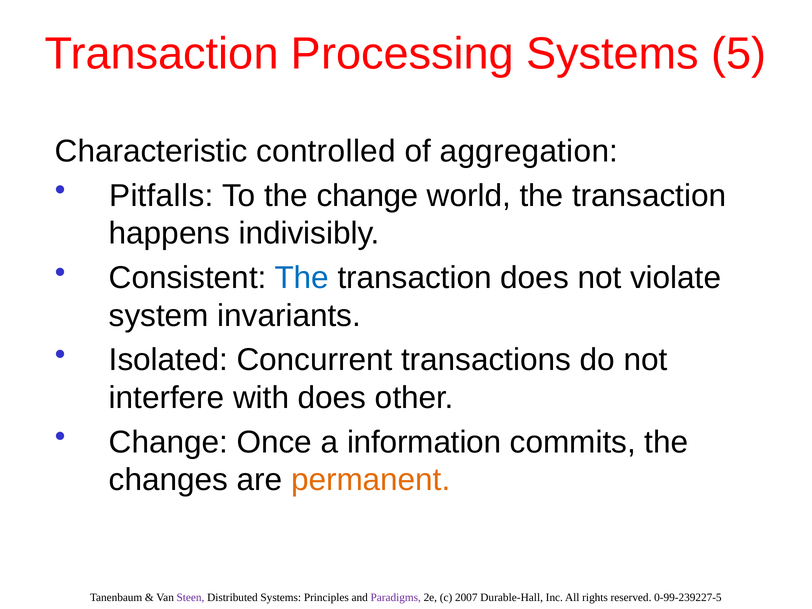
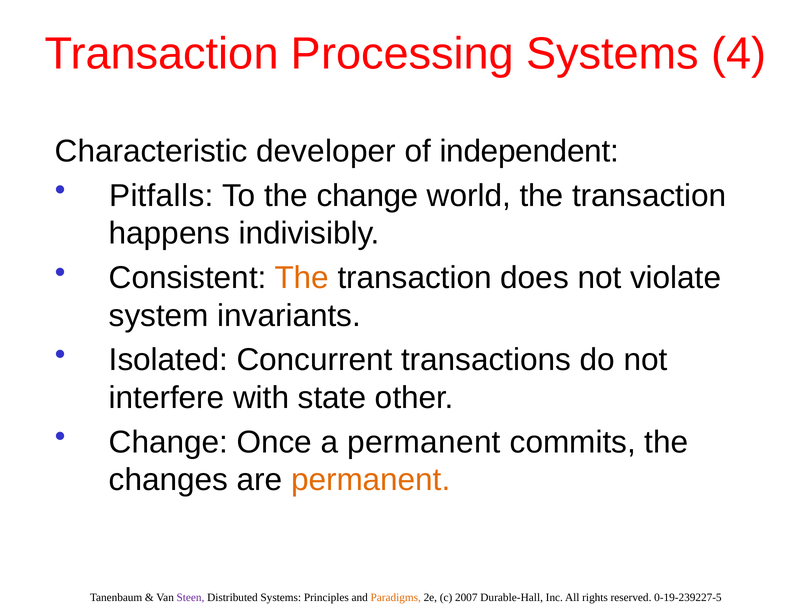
5: 5 -> 4
controlled: controlled -> developer
aggregation: aggregation -> independent
The at (302, 278) colour: blue -> orange
with does: does -> state
a information: information -> permanent
Paradigms colour: purple -> orange
0-99-239227-5: 0-99-239227-5 -> 0-19-239227-5
